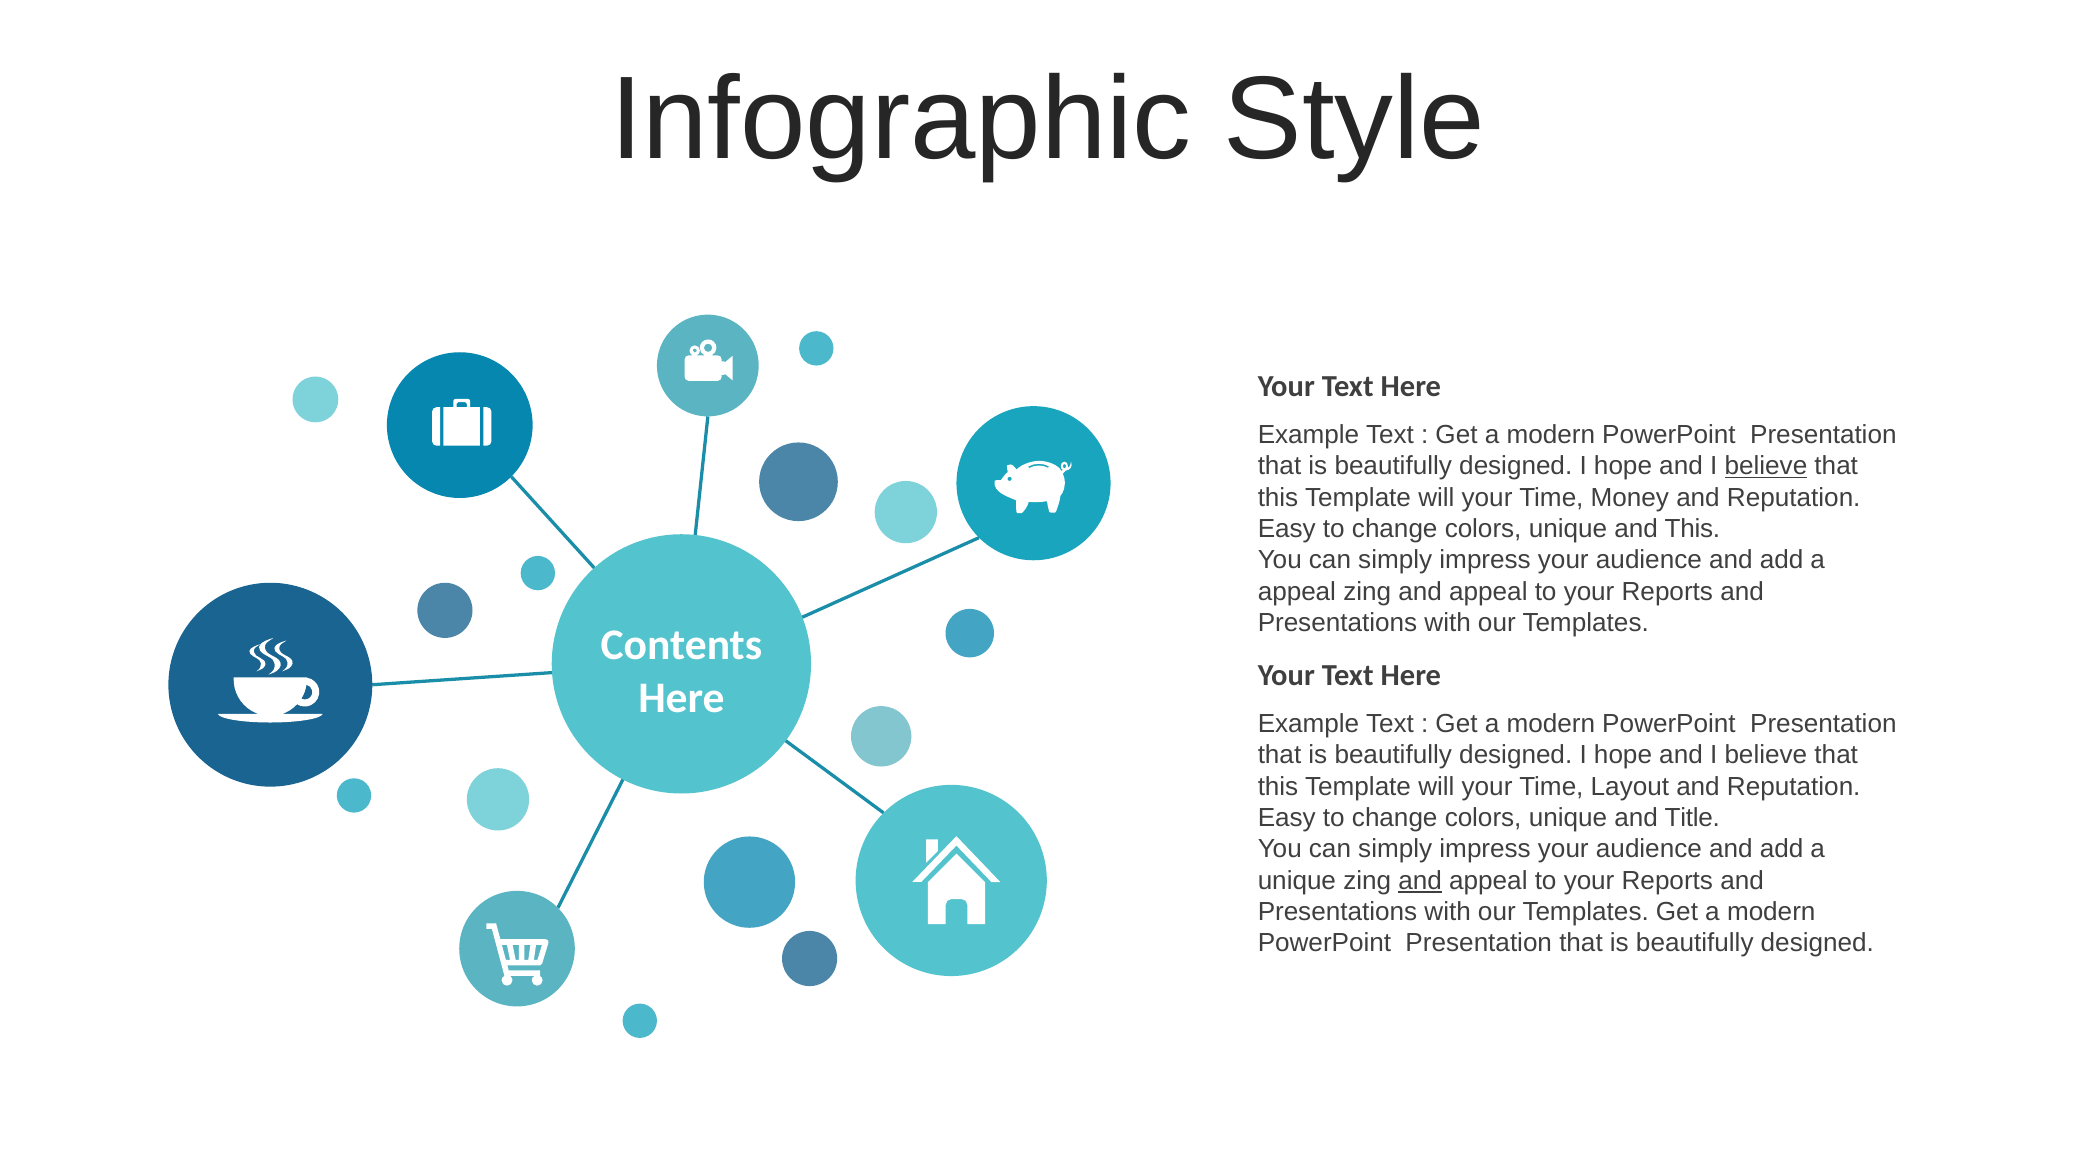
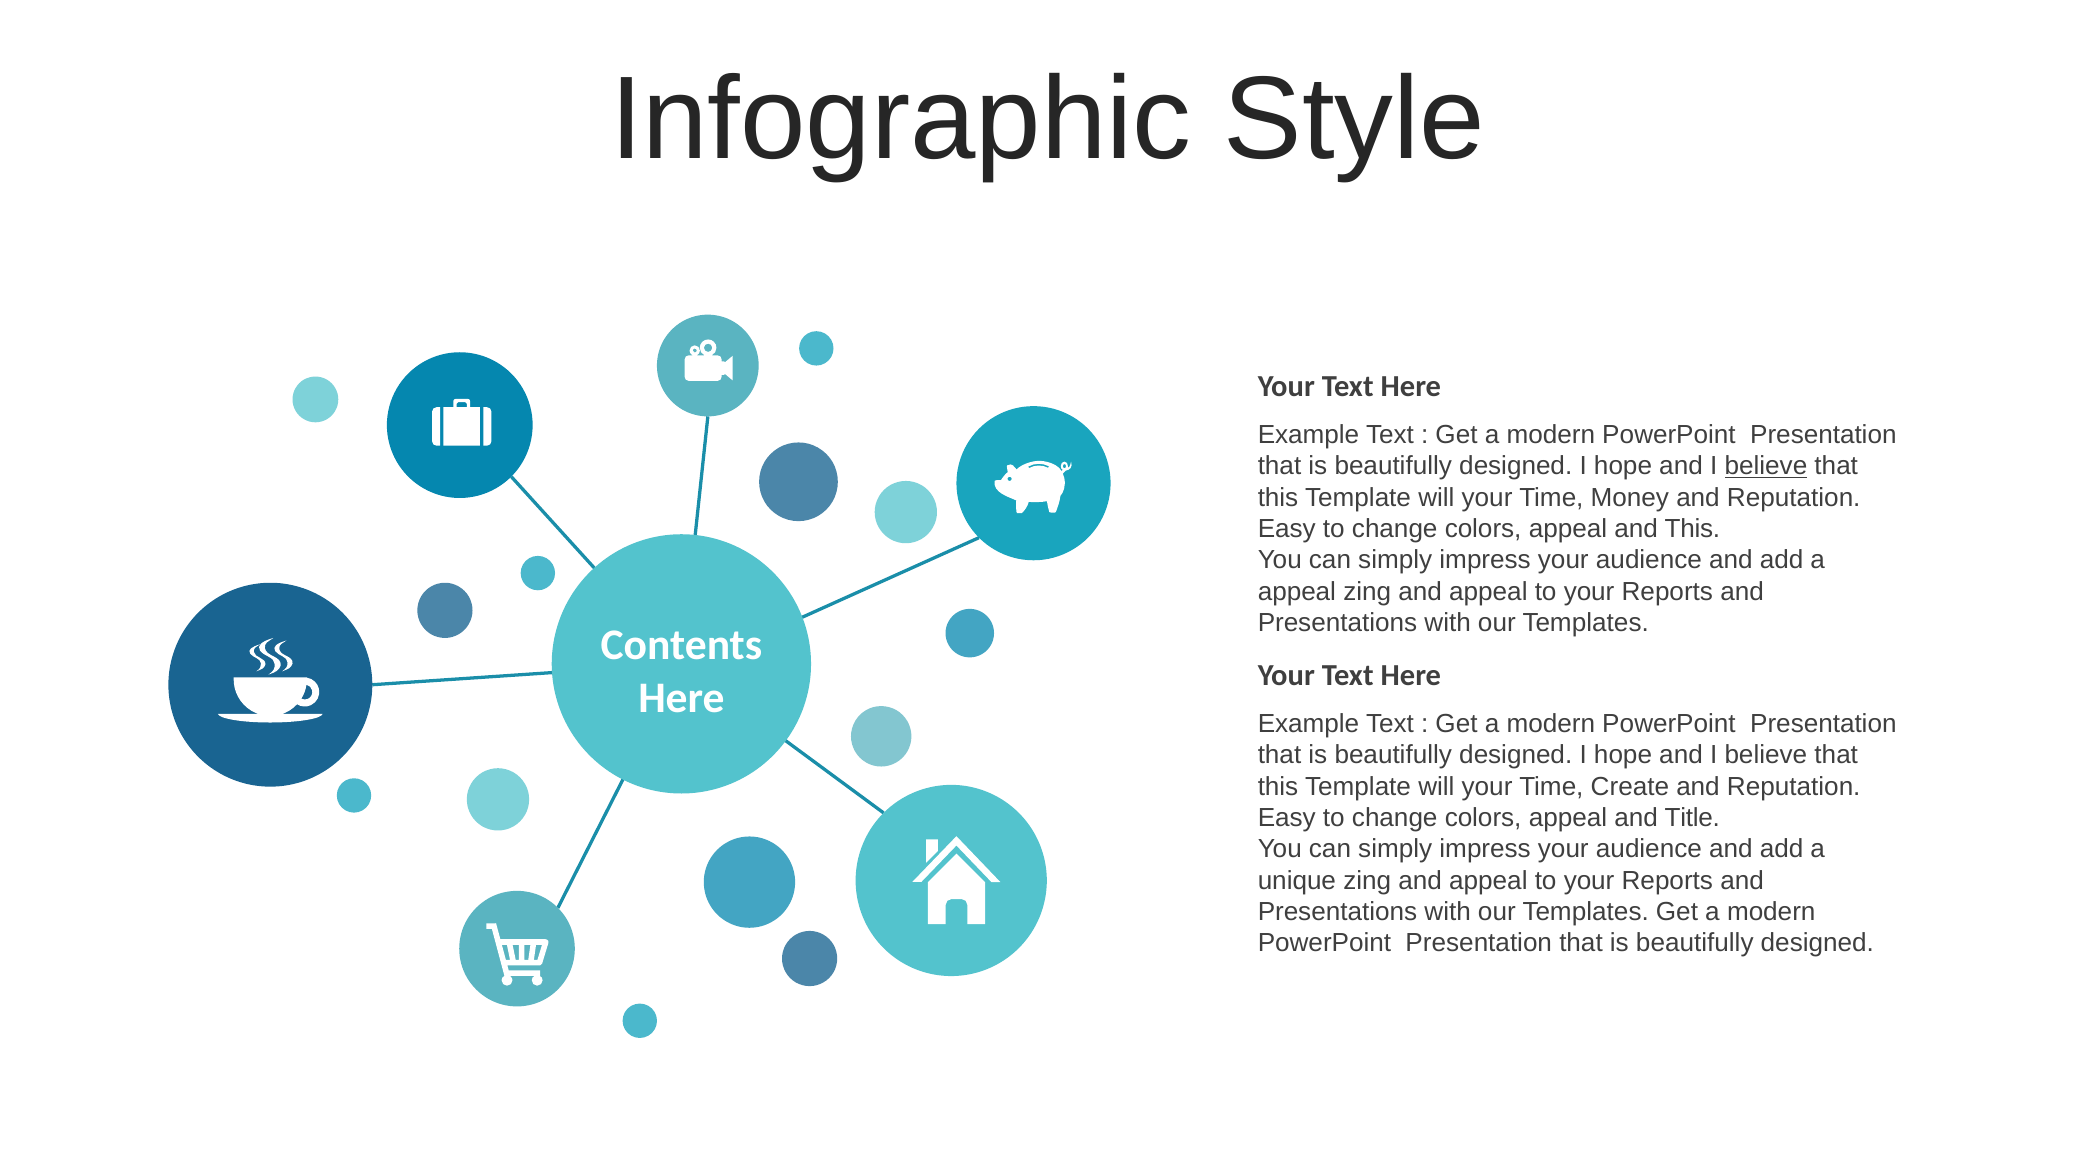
unique at (1568, 529): unique -> appeal
Layout: Layout -> Create
unique at (1568, 818): unique -> appeal
and at (1420, 881) underline: present -> none
